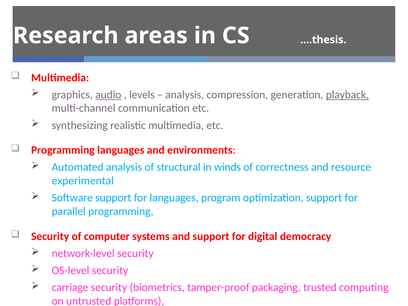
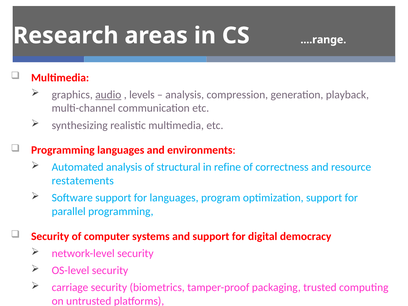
....thesis: ....thesis -> ....range
playback underline: present -> none
winds: winds -> refine
experimental: experimental -> restatements
